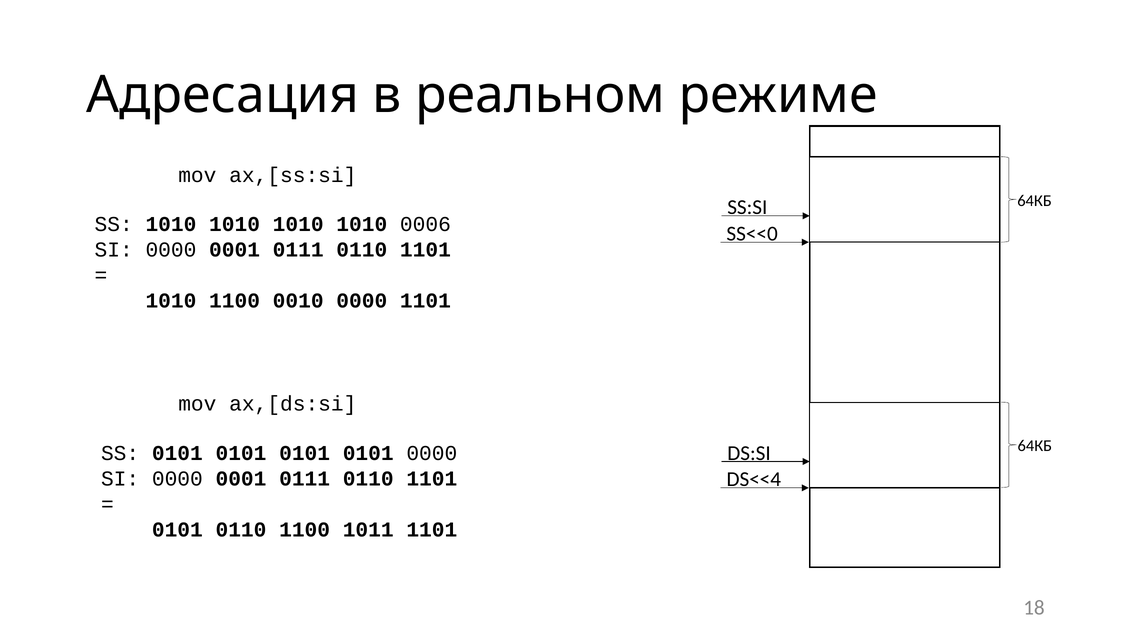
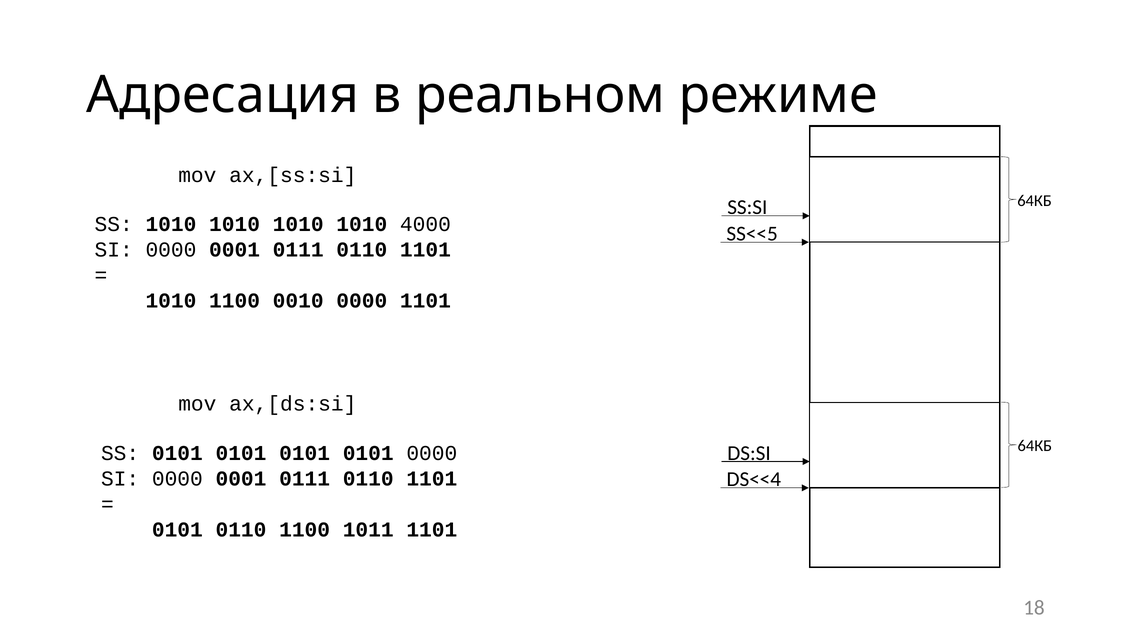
0006: 0006 -> 4000
SS<<0: SS<<0 -> SS<<5
